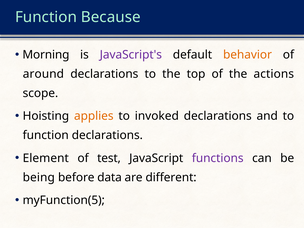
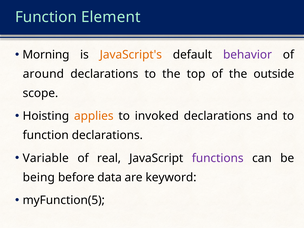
Because: Because -> Element
JavaScript's colour: purple -> orange
behavior colour: orange -> purple
actions: actions -> outside
Element: Element -> Variable
test: test -> real
different: different -> keyword
